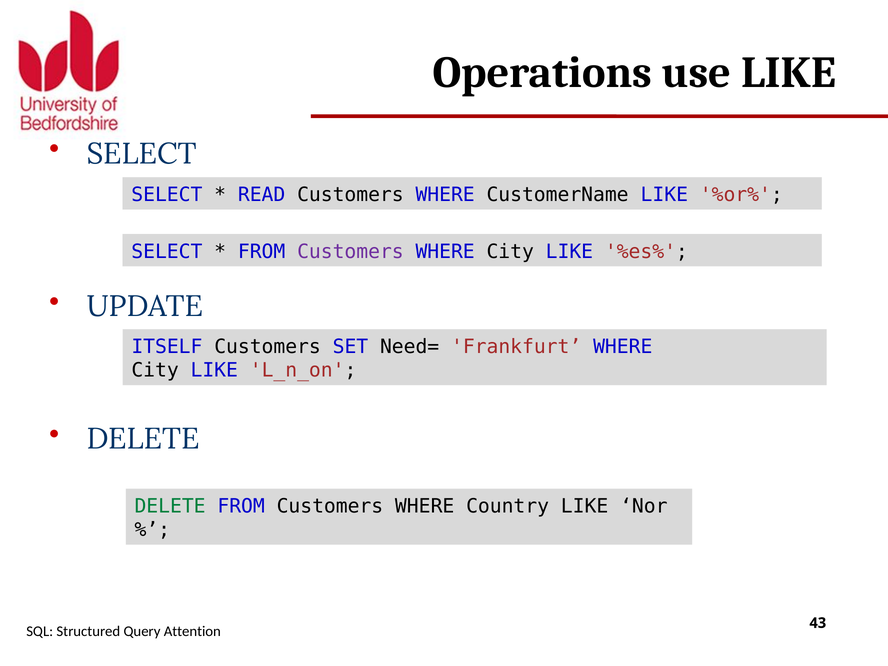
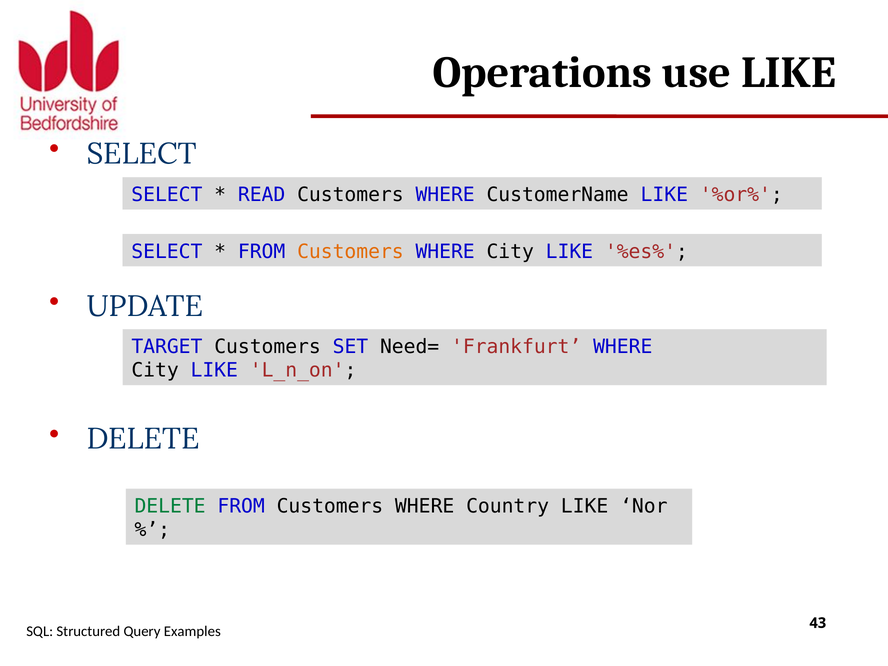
Customers at (350, 252) colour: purple -> orange
ITSELF: ITSELF -> TARGET
Attention: Attention -> Examples
